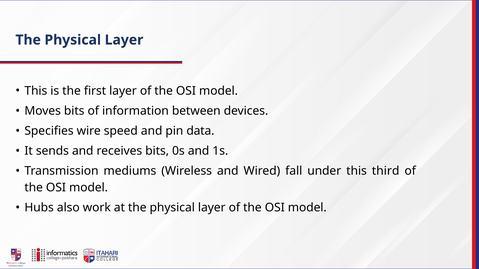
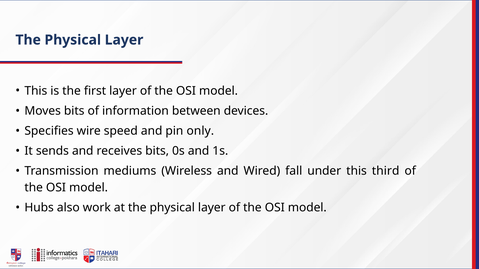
data: data -> only
